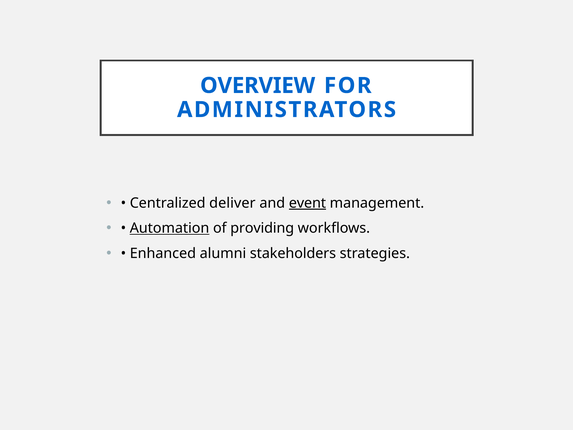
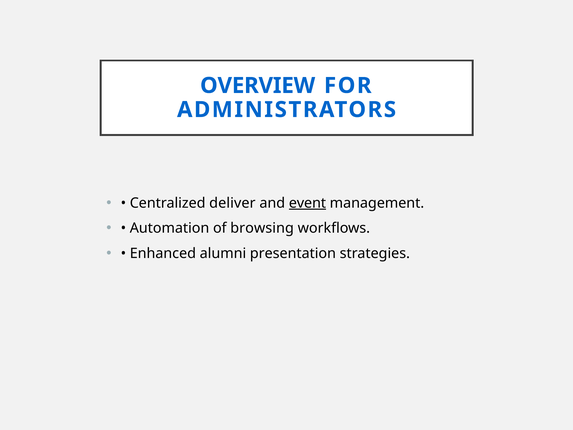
Automation underline: present -> none
providing: providing -> browsing
stakeholders: stakeholders -> presentation
